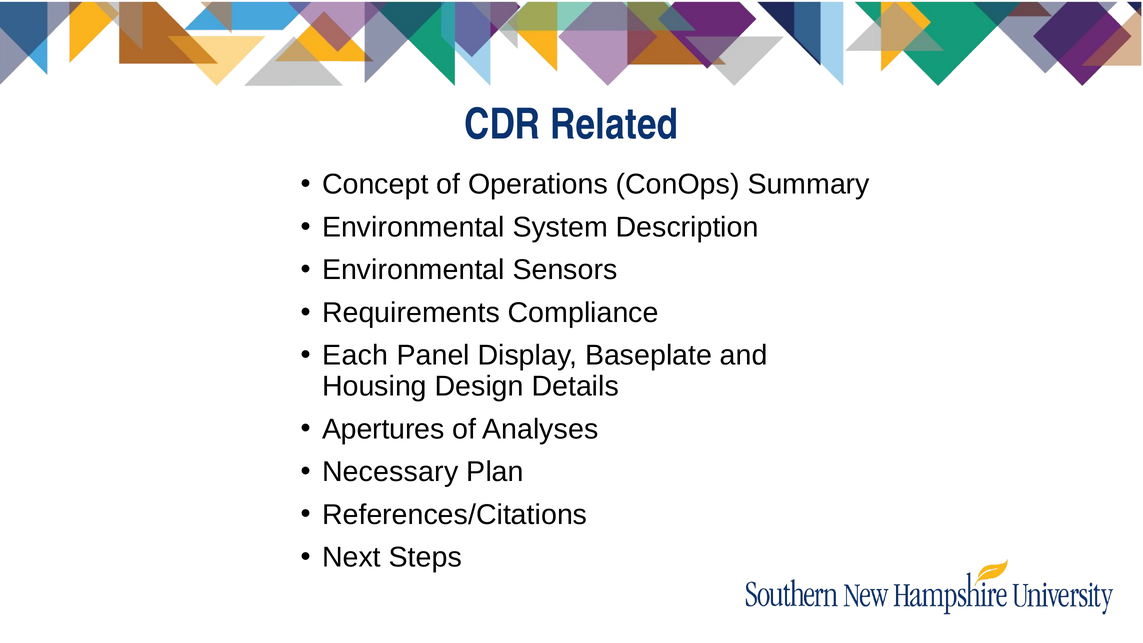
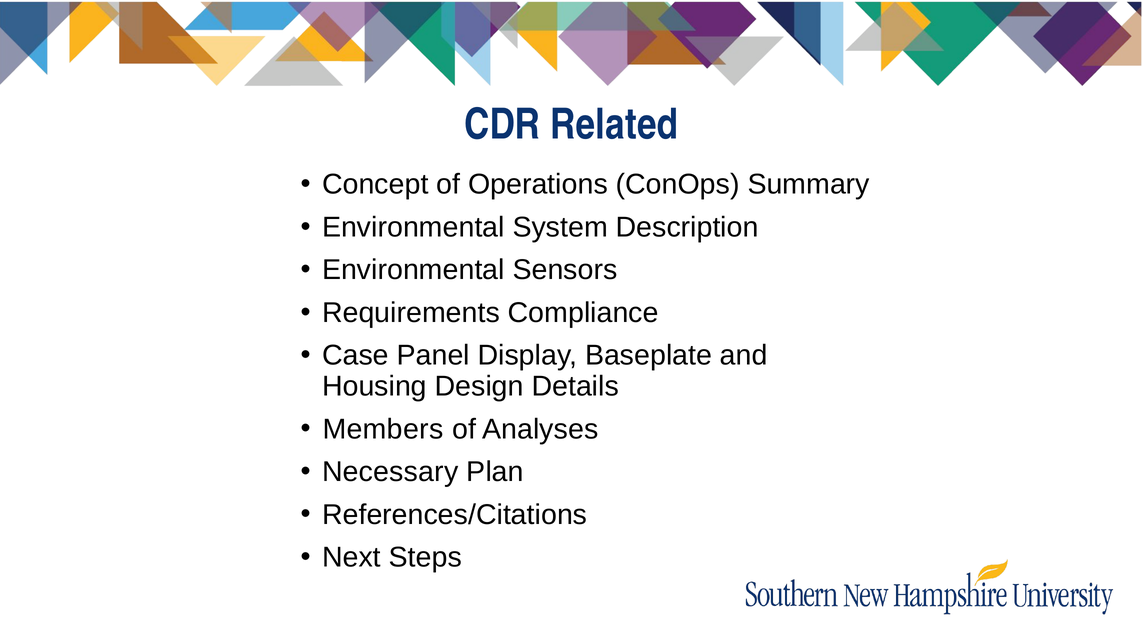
Each: Each -> Case
Apertures: Apertures -> Members
